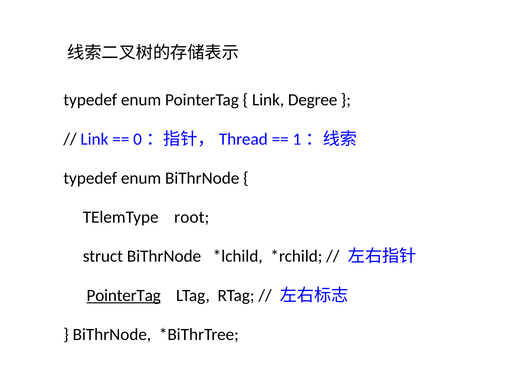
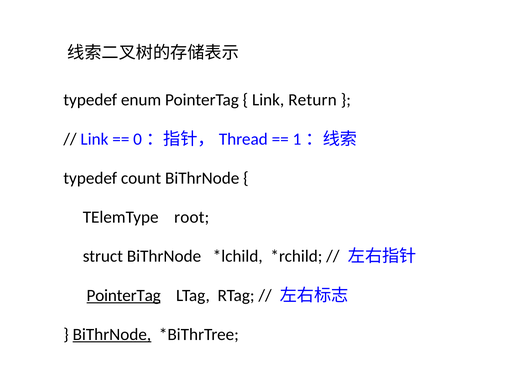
Degree: Degree -> Return
enum at (141, 178): enum -> count
BiThrNode at (112, 335) underline: none -> present
